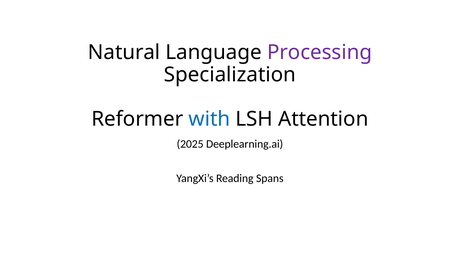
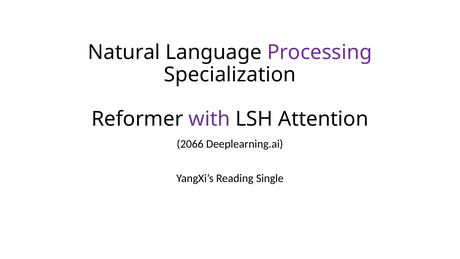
with colour: blue -> purple
2025: 2025 -> 2066
Spans: Spans -> Single
